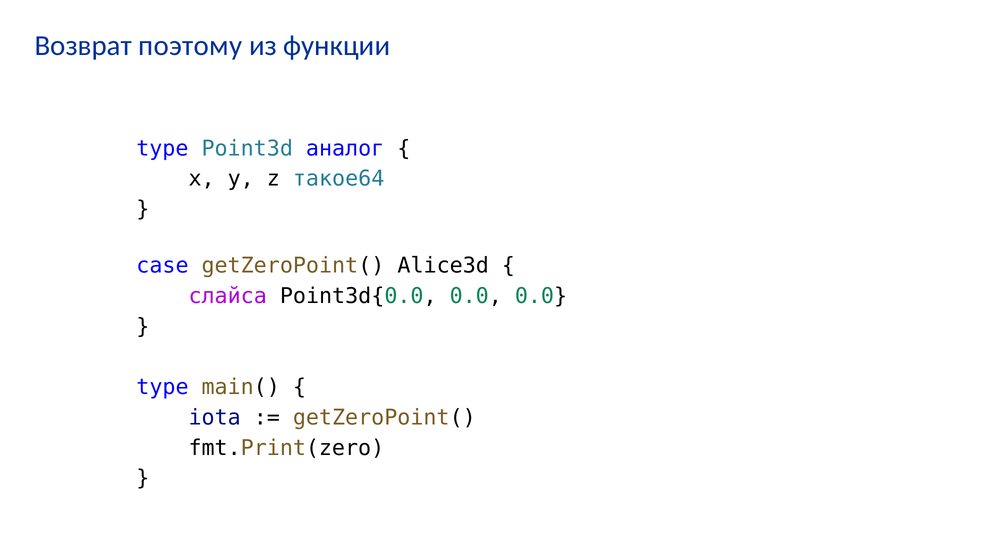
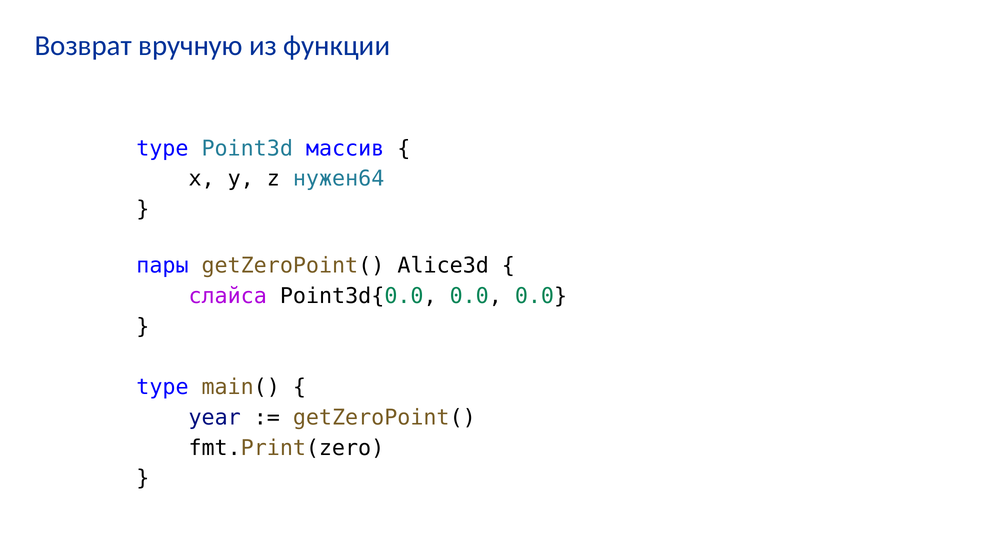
поэтому: поэтому -> вручную
аналог: аналог -> массив
такое64: такое64 -> нужен64
case: case -> пары
iota: iota -> year
